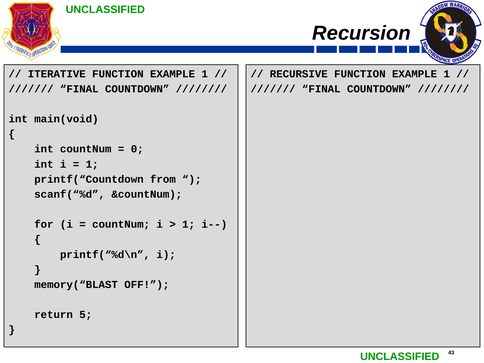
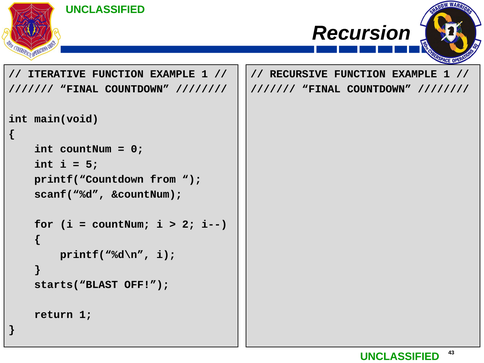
1 at (92, 164): 1 -> 5
1 at (189, 224): 1 -> 2
memory(“BLAST: memory(“BLAST -> starts(“BLAST
return 5: 5 -> 1
